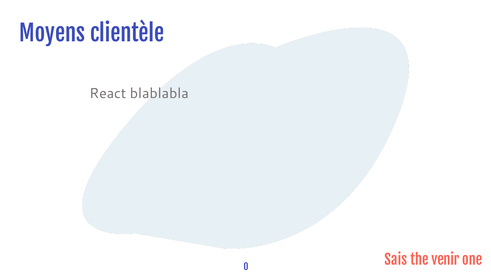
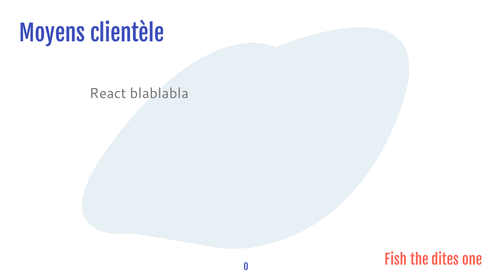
Sais: Sais -> Fish
venir: venir -> dites
